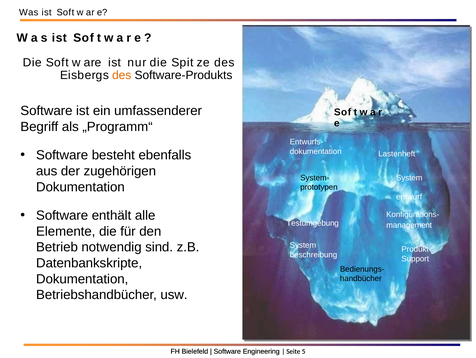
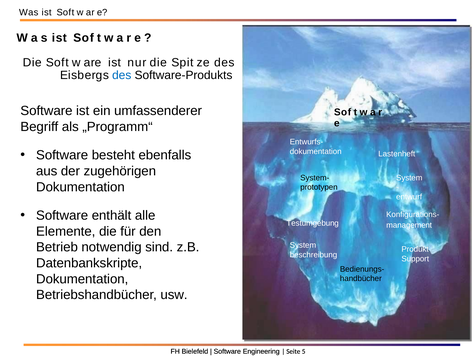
des at (122, 75) colour: orange -> blue
